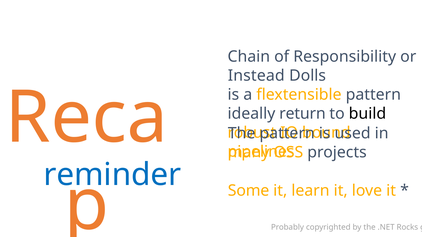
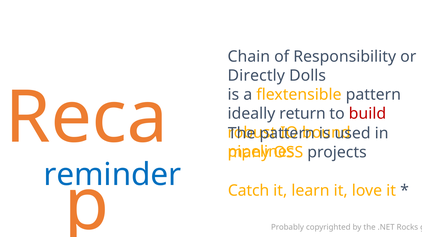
Instead: Instead -> Directly
build colour: black -> red
Some: Some -> Catch
